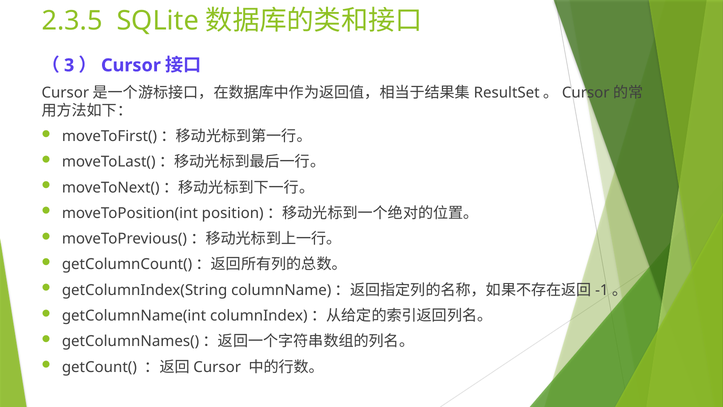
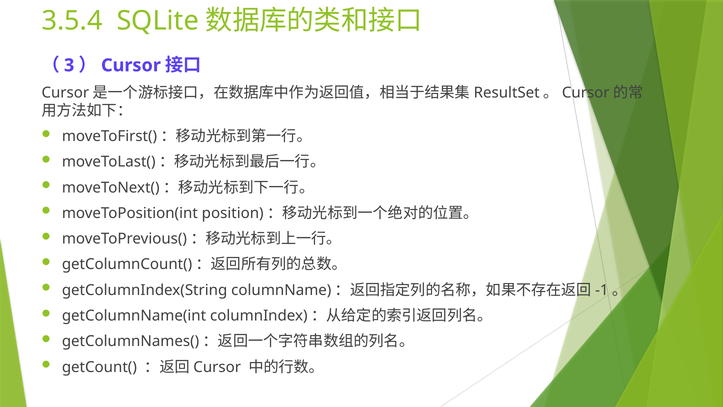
2.3.5: 2.3.5 -> 3.5.4
